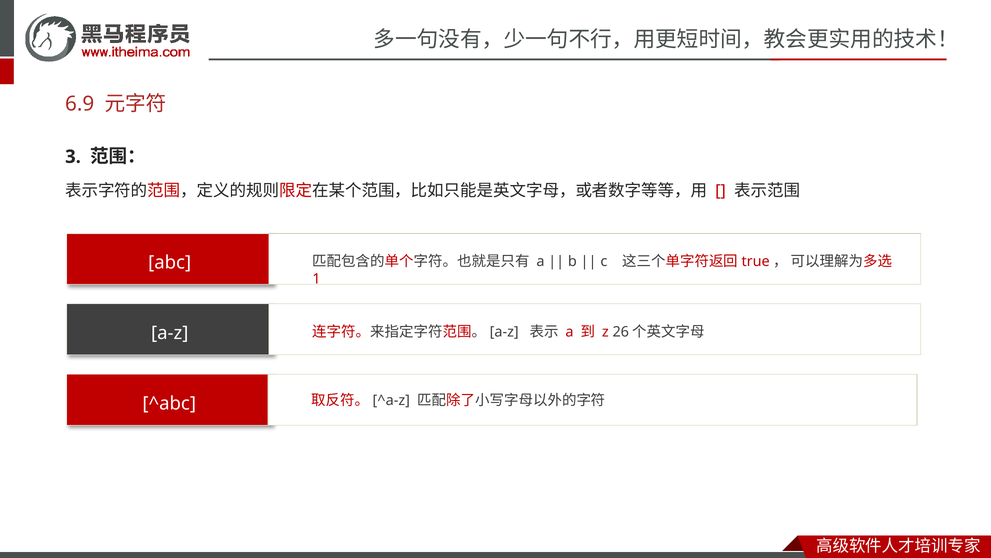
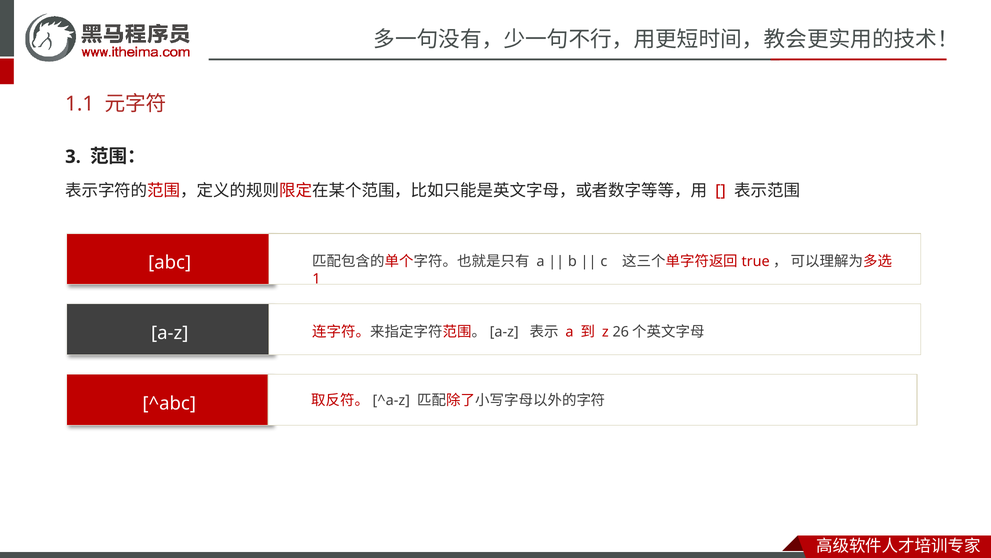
6.9: 6.9 -> 1.1
